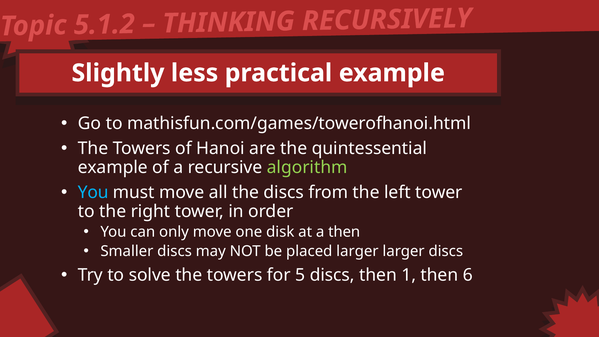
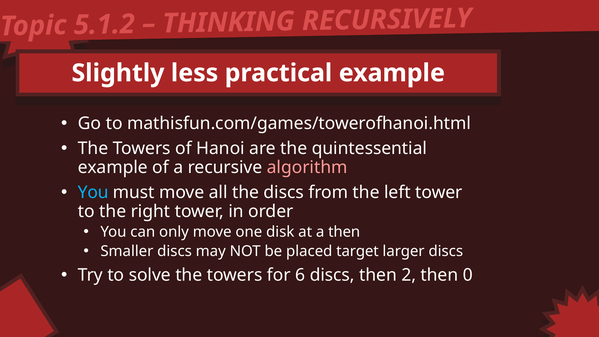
algorithm colour: light green -> pink
placed larger: larger -> target
5: 5 -> 6
1: 1 -> 2
6: 6 -> 0
